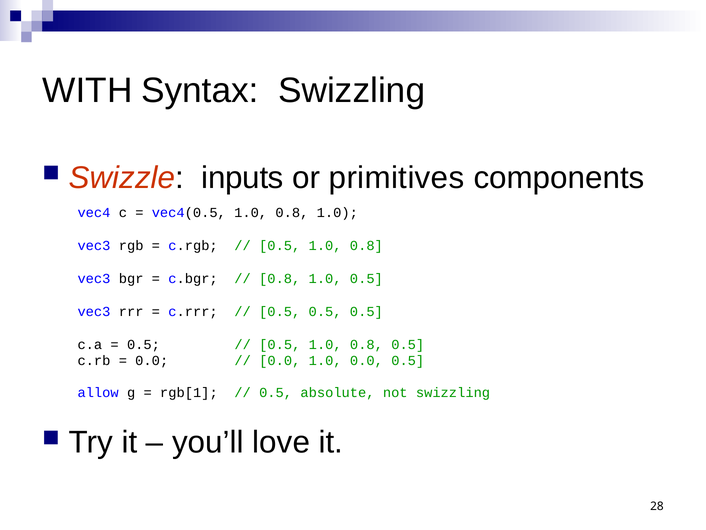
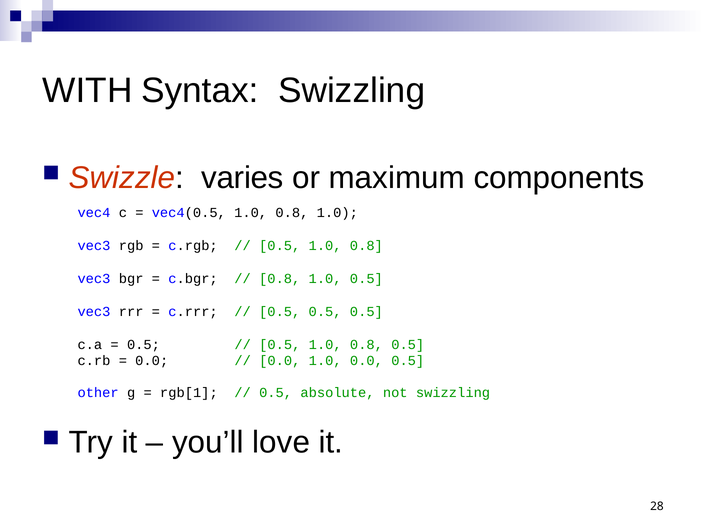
inputs: inputs -> varies
primitives: primitives -> maximum
allow: allow -> other
